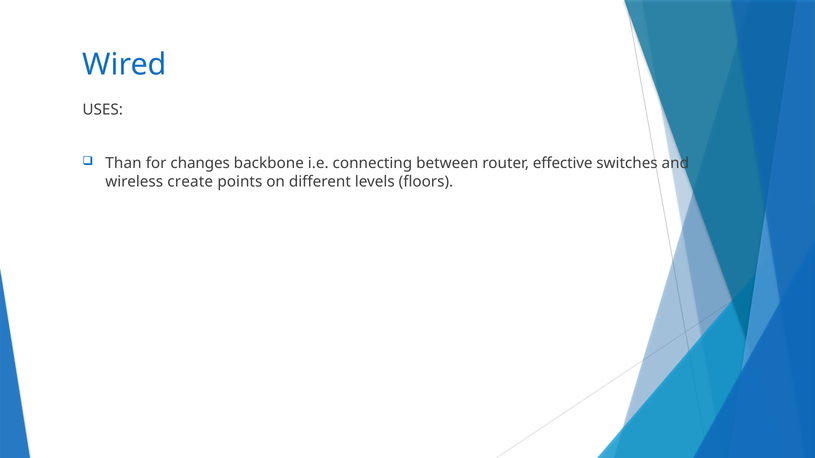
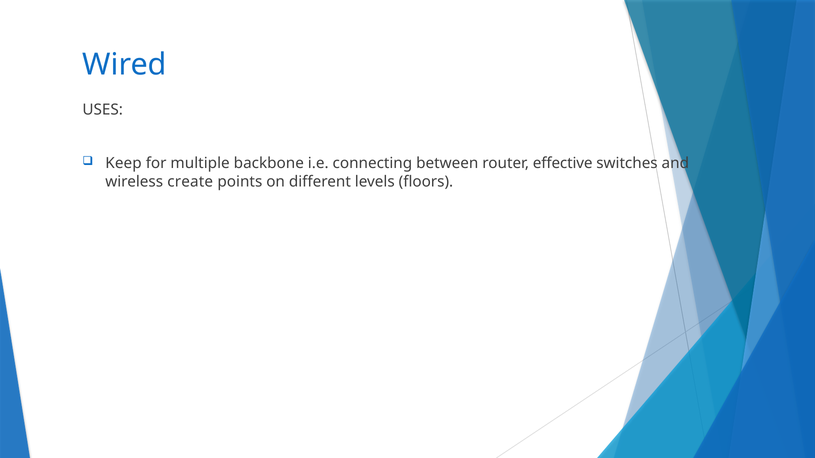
Than: Than -> Keep
changes: changes -> multiple
